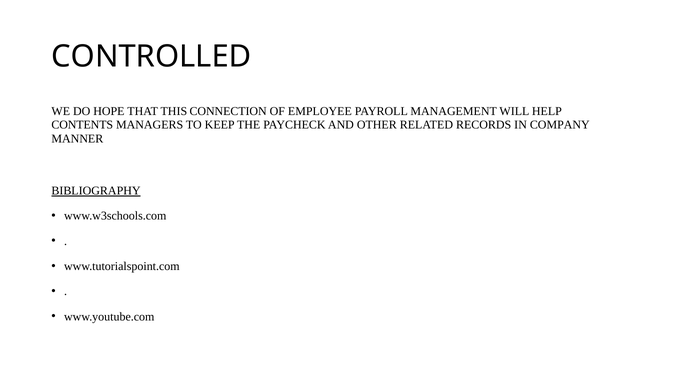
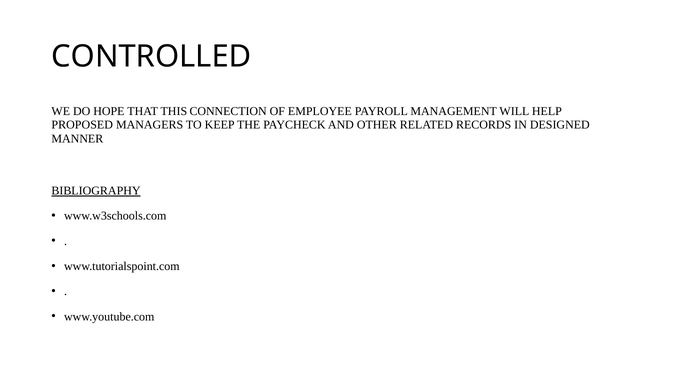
CONTENTS: CONTENTS -> PROPOSED
COMPANY: COMPANY -> DESIGNED
